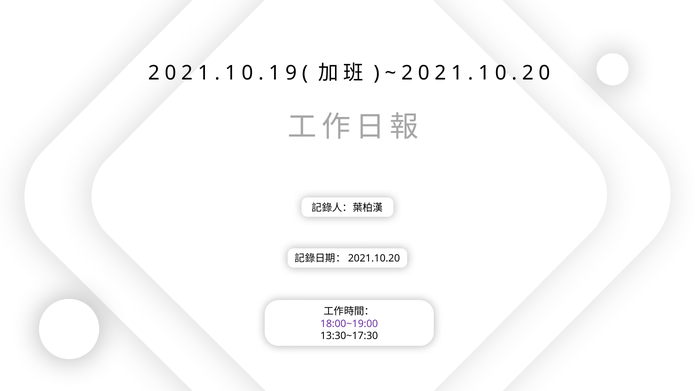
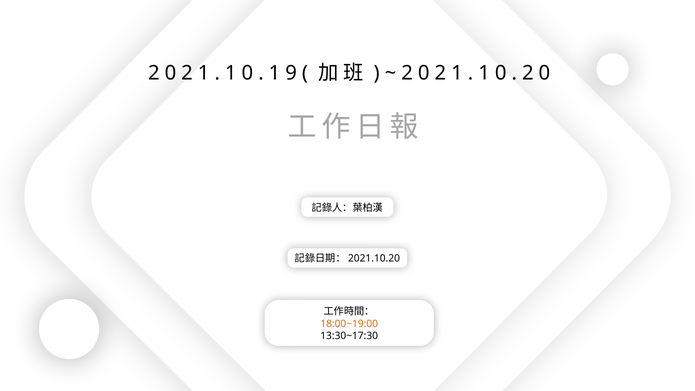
18:00~19:00 colour: purple -> orange
